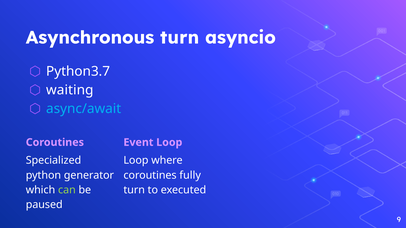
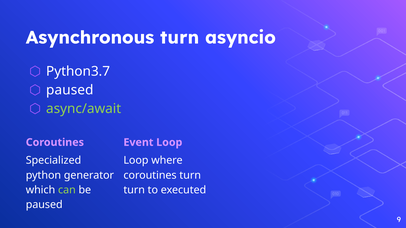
waiting at (70, 90): waiting -> paused
async/await colour: light blue -> light green
coroutines fully: fully -> turn
